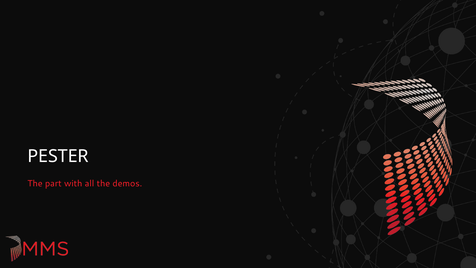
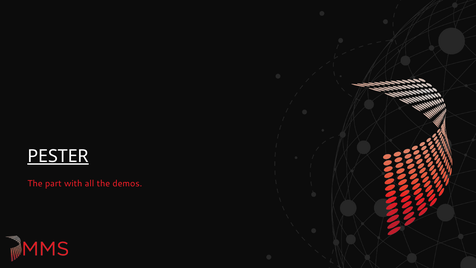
PESTER underline: none -> present
